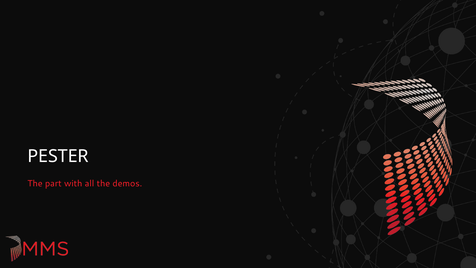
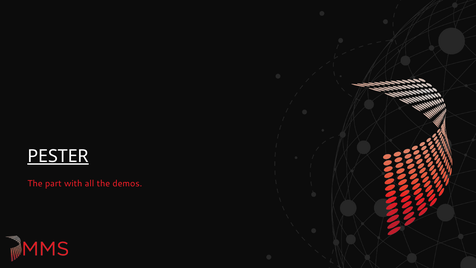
PESTER underline: none -> present
